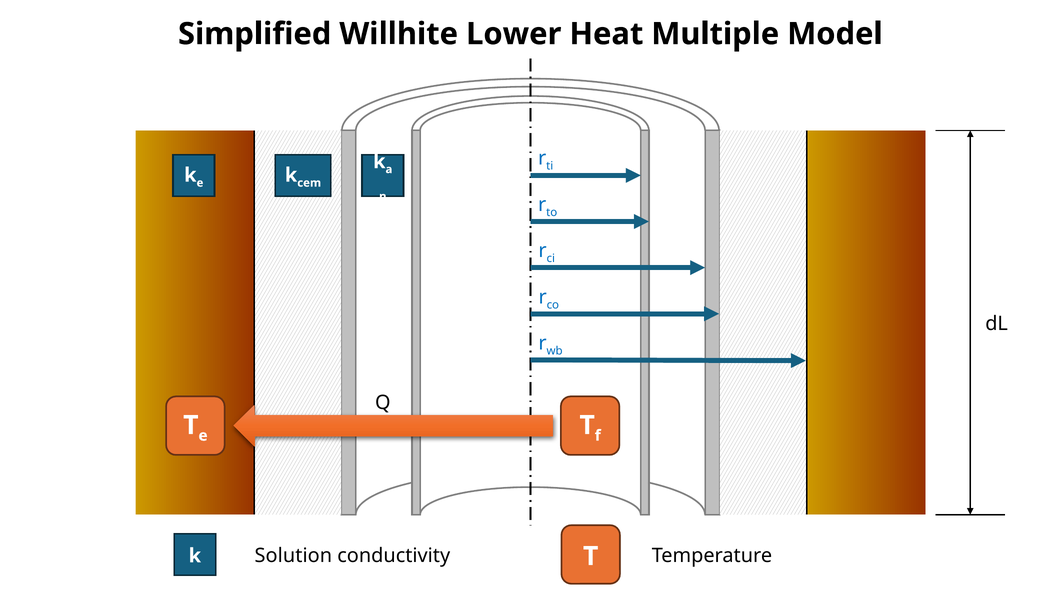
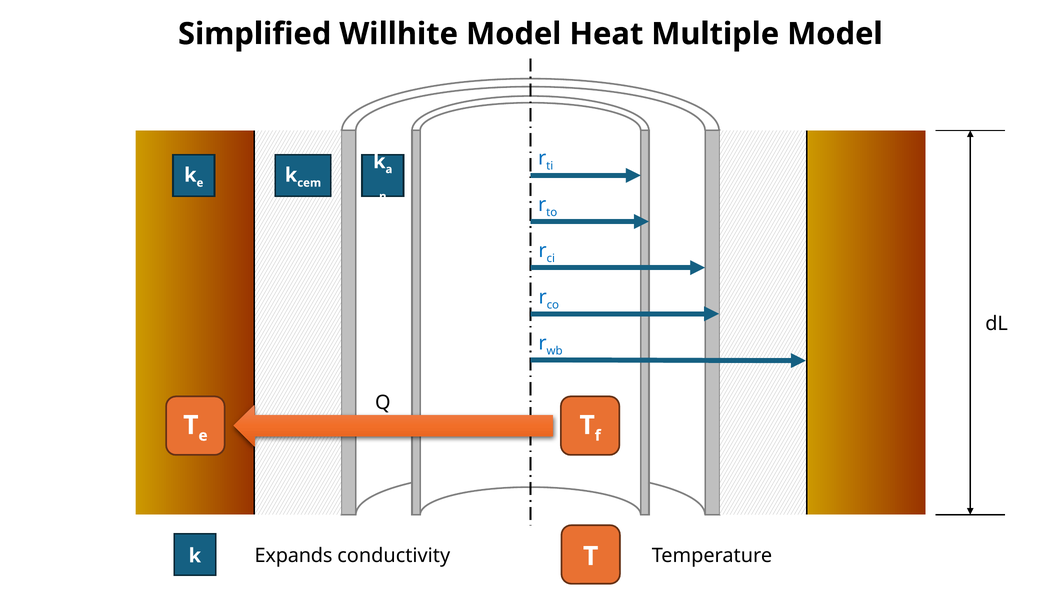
Willhite Lower: Lower -> Model
Solution: Solution -> Expands
